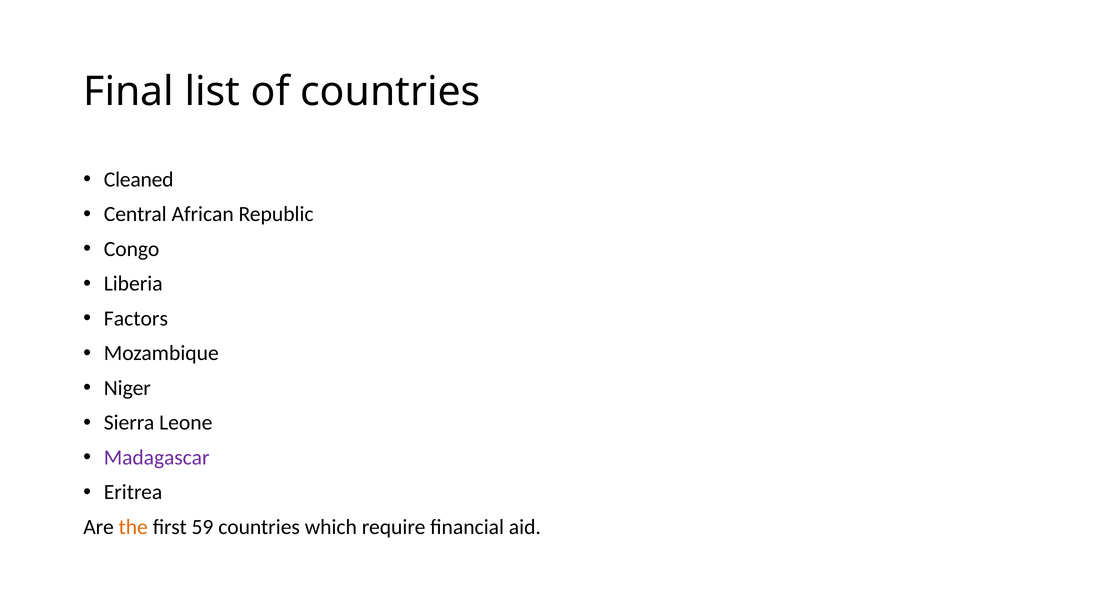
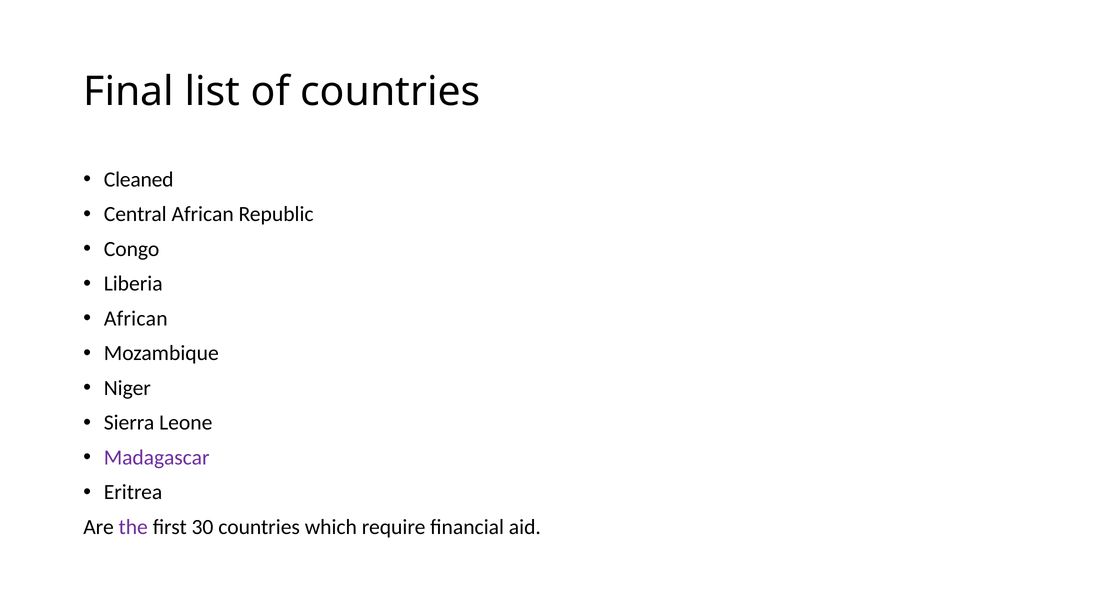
Factors at (136, 318): Factors -> African
the colour: orange -> purple
59: 59 -> 30
